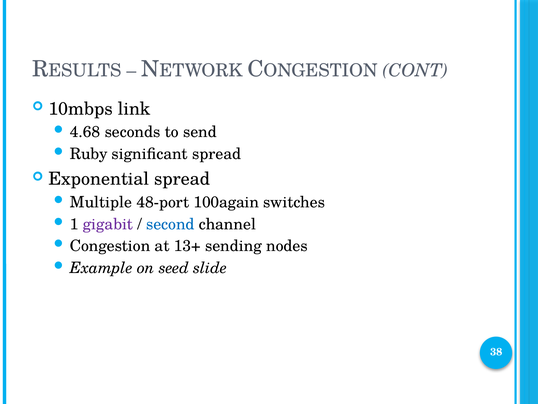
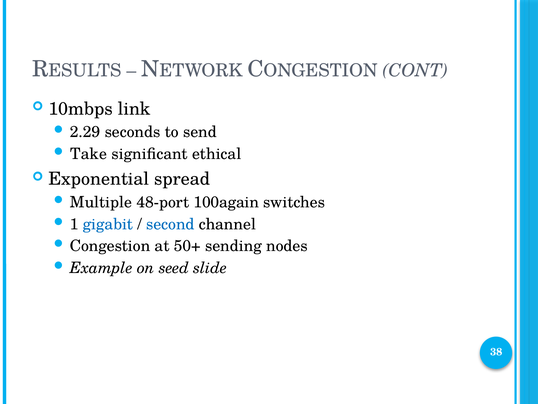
4.68: 4.68 -> 2.29
Ruby: Ruby -> Take
significant spread: spread -> ethical
gigabit colour: purple -> blue
13+: 13+ -> 50+
